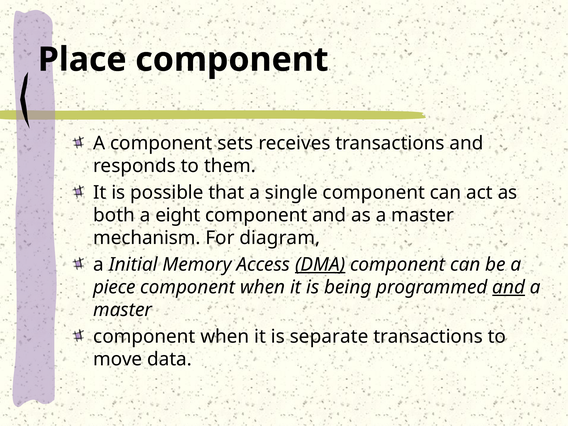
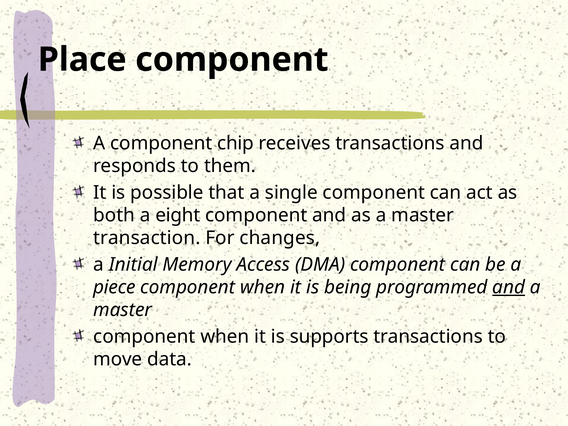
sets: sets -> chip
mechanism: mechanism -> transaction
diagram: diagram -> changes
DMA underline: present -> none
separate: separate -> supports
